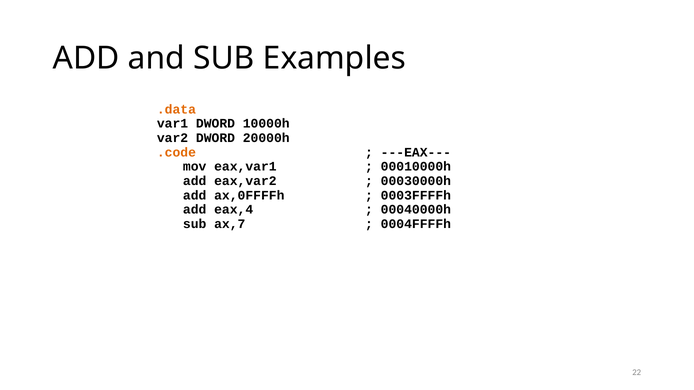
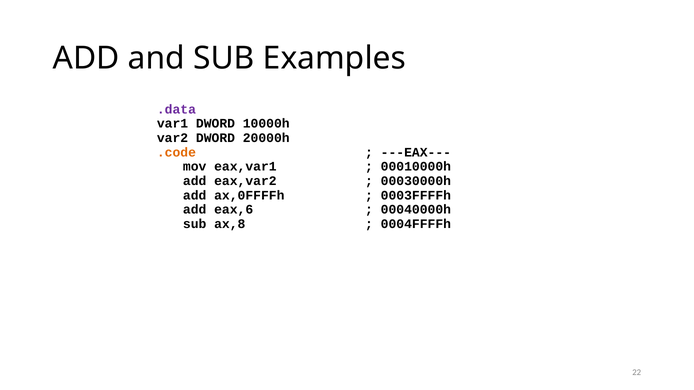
.data colour: orange -> purple
eax,4: eax,4 -> eax,6
ax,7: ax,7 -> ax,8
